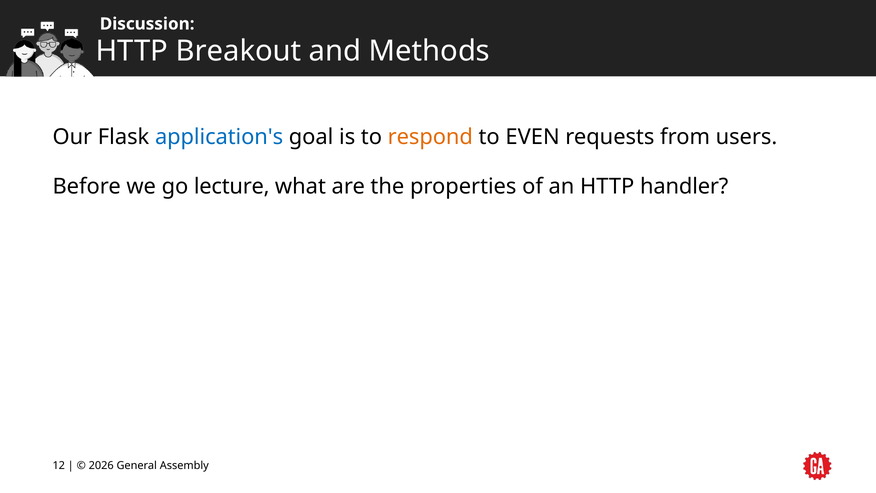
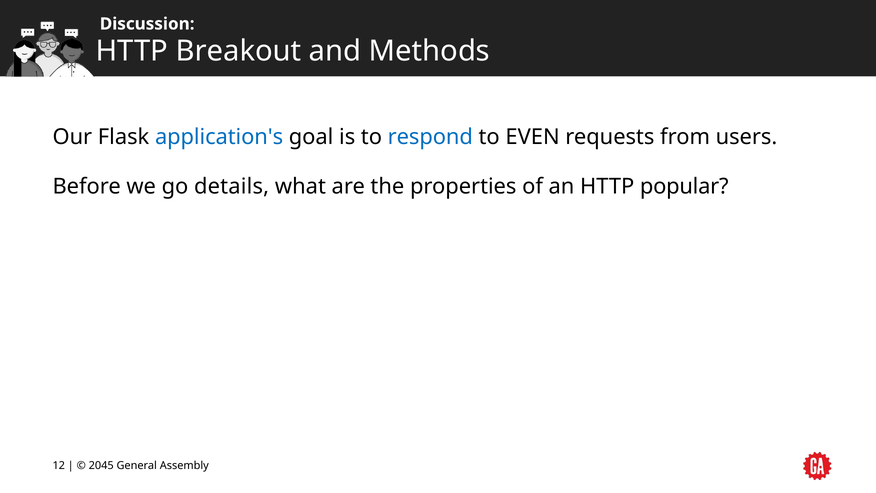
respond colour: orange -> blue
lecture: lecture -> details
handler: handler -> popular
2026: 2026 -> 2045
